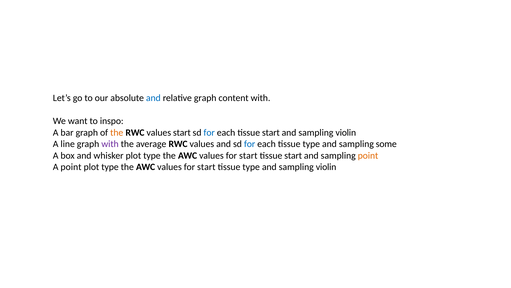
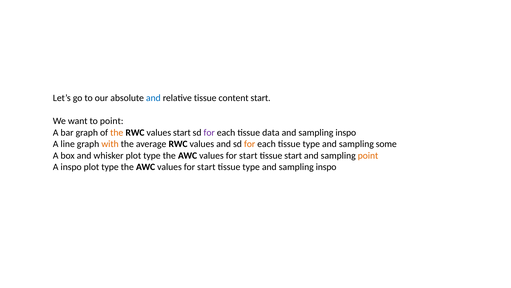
relative graph: graph -> tissue
content with: with -> start
to inspo: inspo -> point
for at (209, 132) colour: blue -> purple
each tissue start: start -> data
violin at (346, 132): violin -> inspo
with at (110, 144) colour: purple -> orange
for at (250, 144) colour: blue -> orange
A point: point -> inspo
type and sampling violin: violin -> inspo
